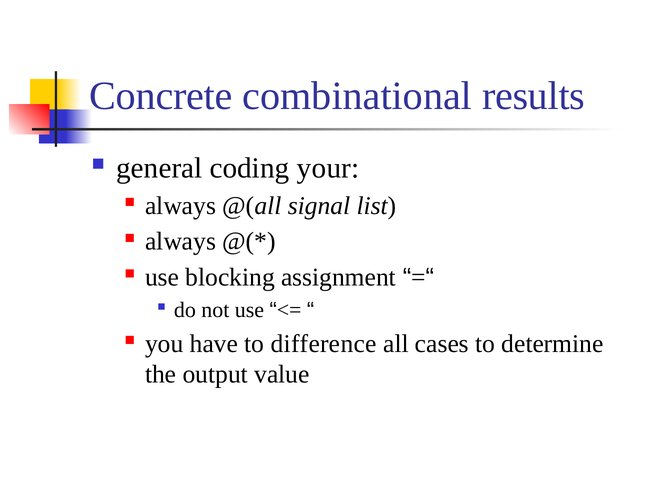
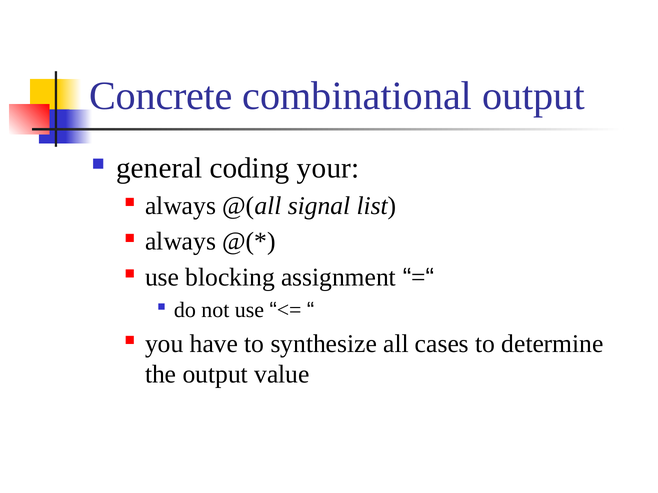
combinational results: results -> output
difference: difference -> synthesize
